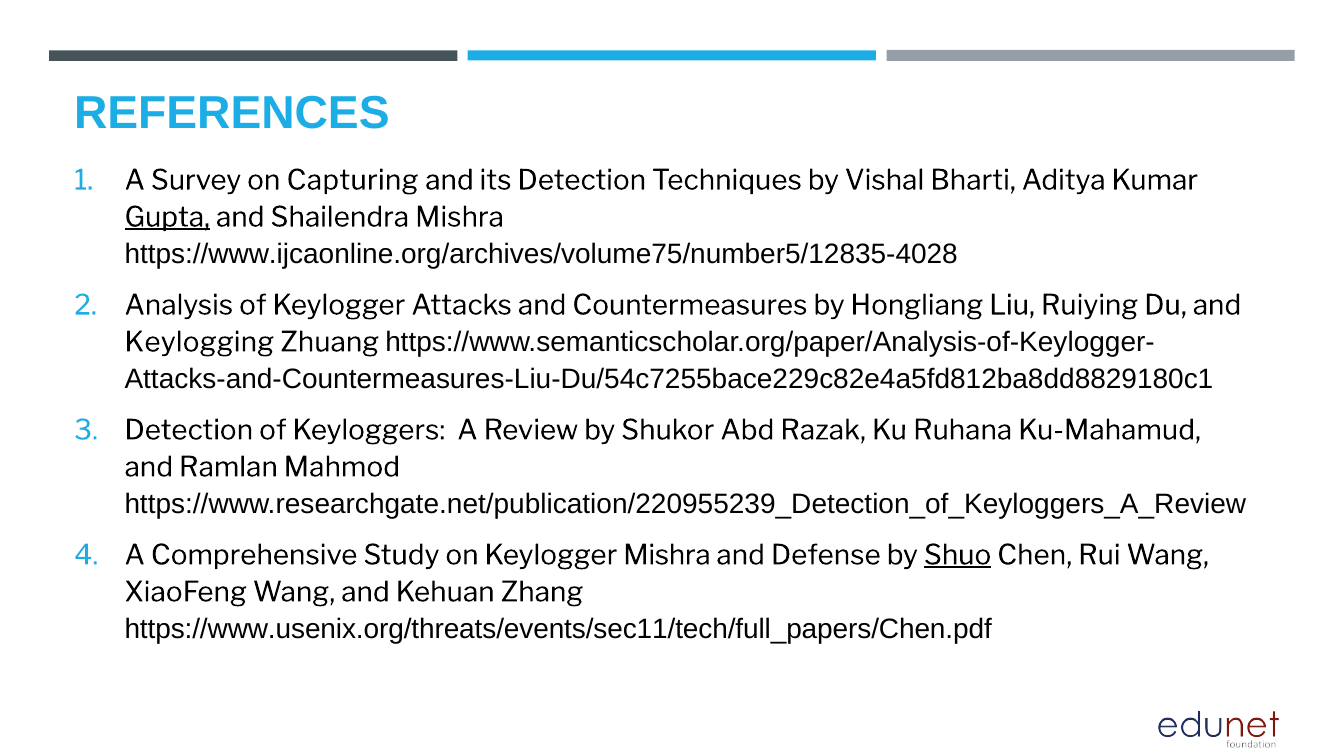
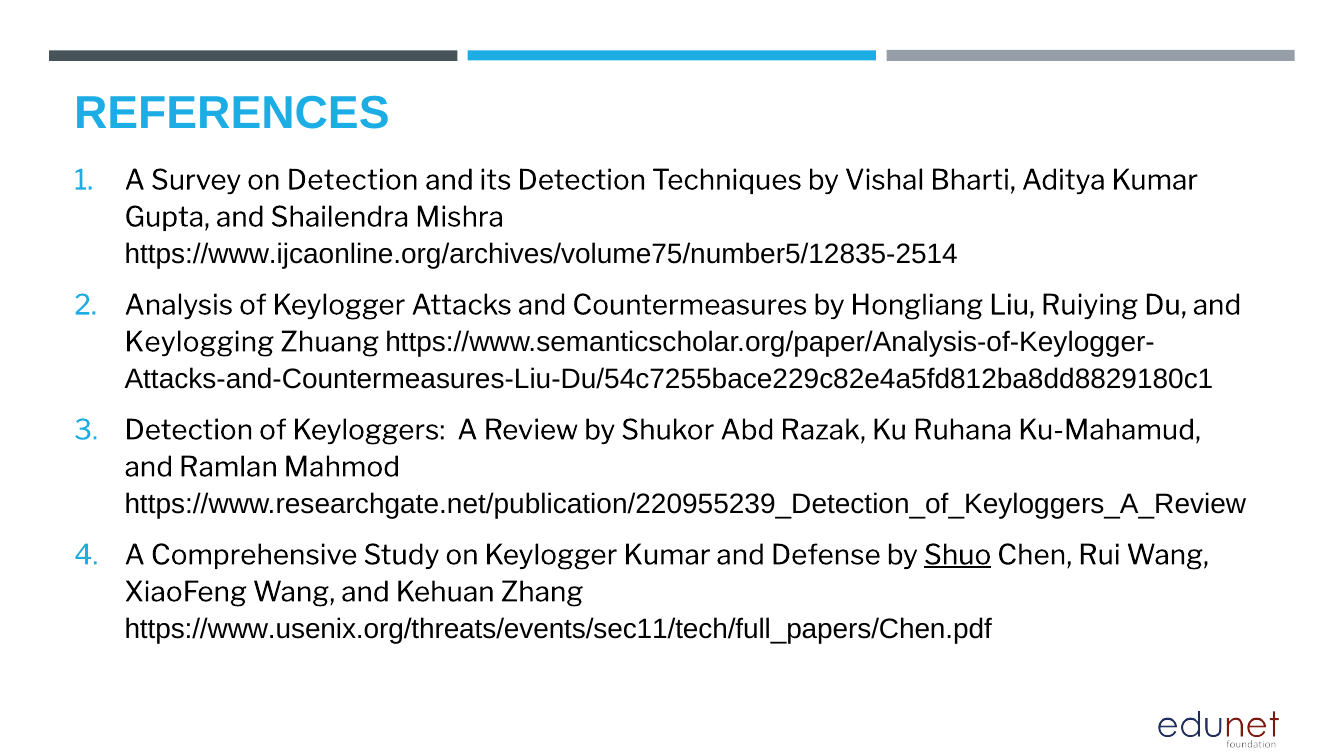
on Capturing: Capturing -> Detection
Gupta underline: present -> none
https://www.ijcaonline.org/archives/volume75/number5/12835-4028: https://www.ijcaonline.org/archives/volume75/number5/12835-4028 -> https://www.ijcaonline.org/archives/volume75/number5/12835-2514
Keylogger Mishra: Mishra -> Kumar
